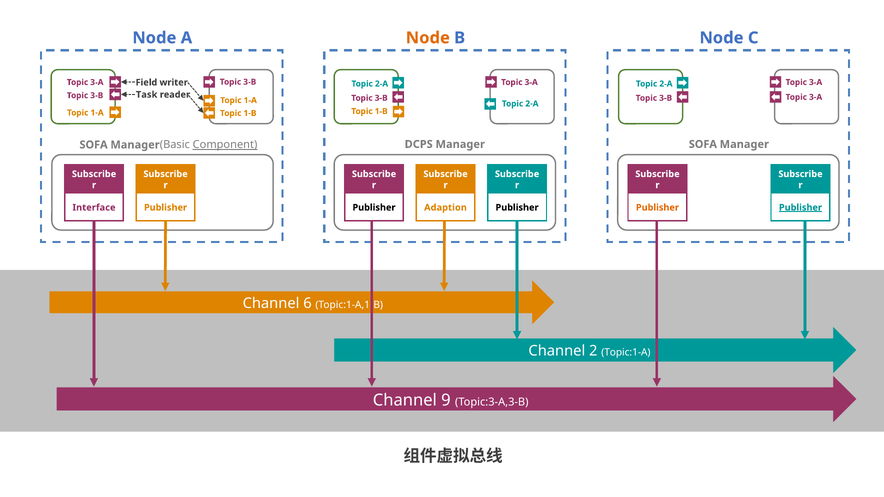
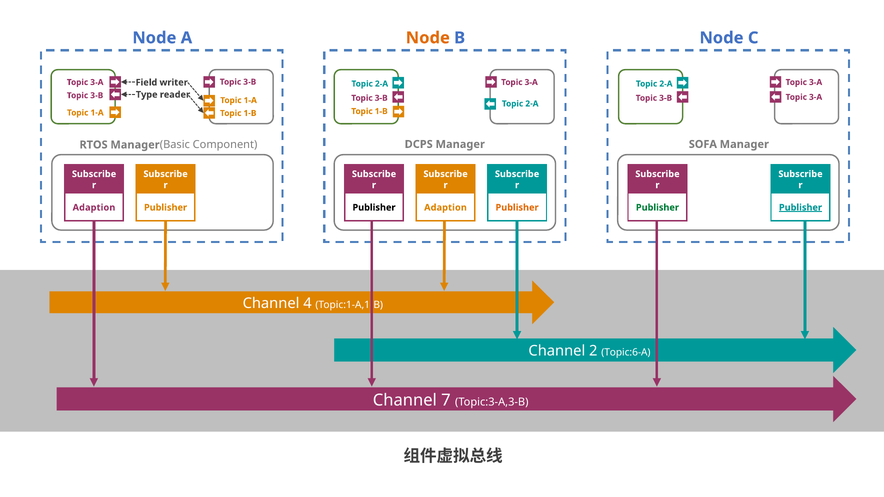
Task: Task -> Type
SOFA at (94, 145): SOFA -> RTOS
Component underline: present -> none
Interface at (94, 208): Interface -> Adaption
Publisher at (517, 208) colour: black -> orange
Publisher at (657, 208) colour: orange -> green
6: 6 -> 4
Topic:1-A: Topic:1-A -> Topic:6-A
9: 9 -> 7
